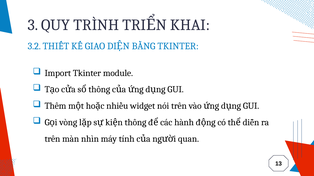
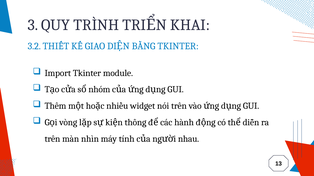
thông at (99, 90): thông -> nhóm
quan: quan -> nhau
